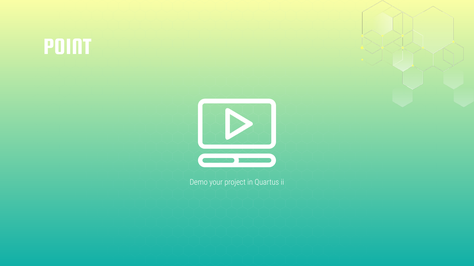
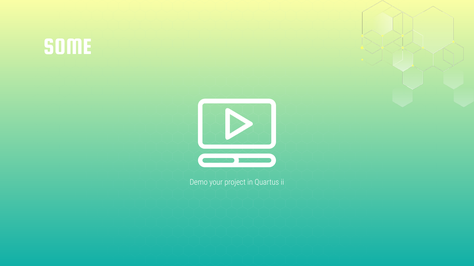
POINT: POINT -> SOME
